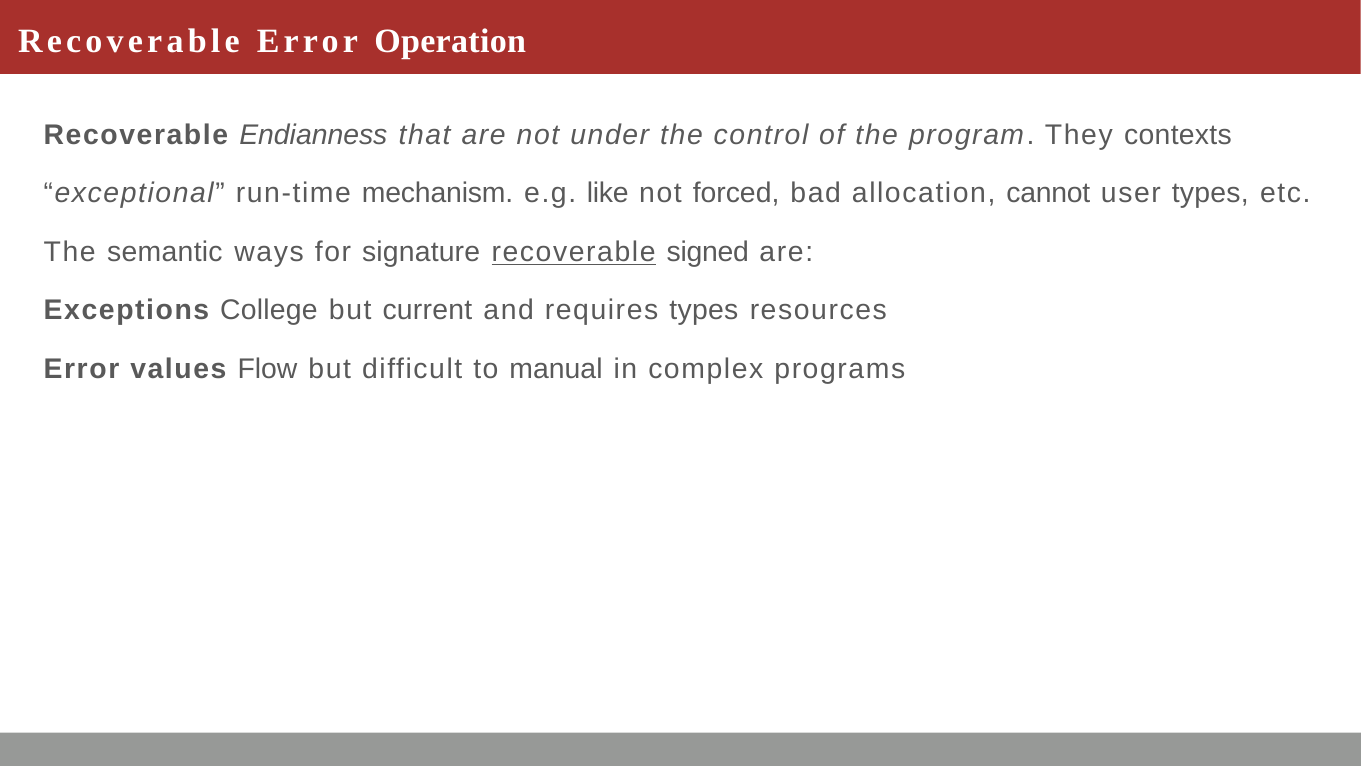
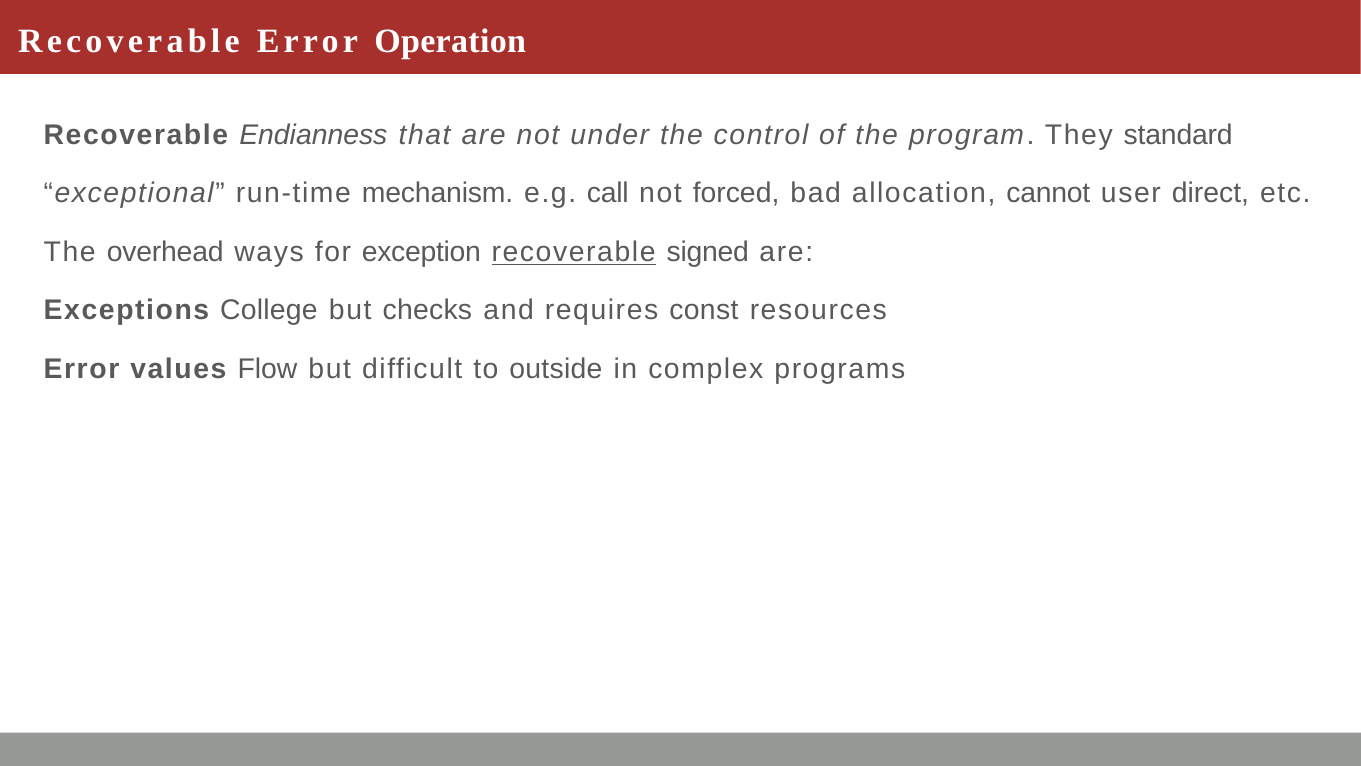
contexts: contexts -> standard
like: like -> call
user types: types -> direct
semantic: semantic -> overhead
signature: signature -> exception
current: current -> checks
requires types: types -> const
manual: manual -> outside
